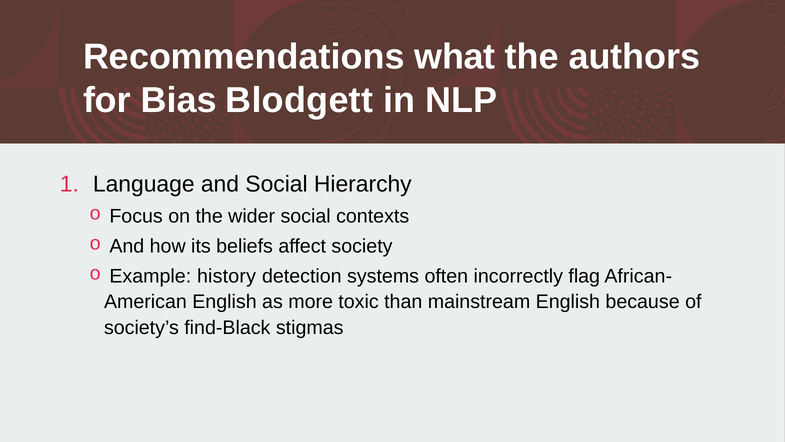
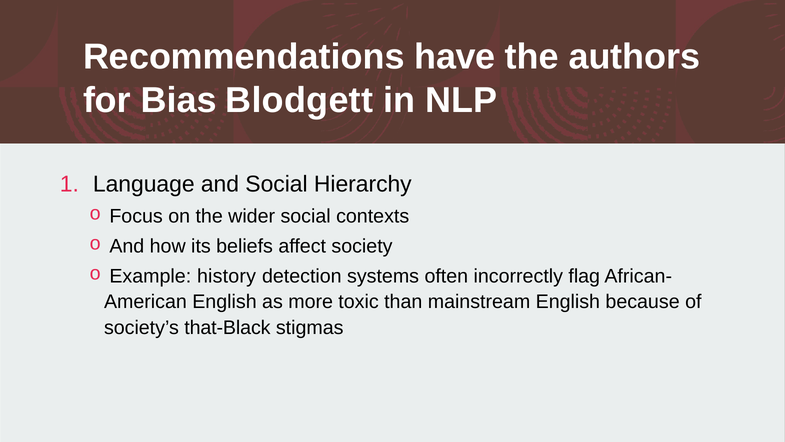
what: what -> have
find-Black: find-Black -> that-Black
